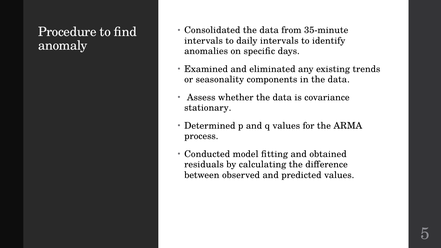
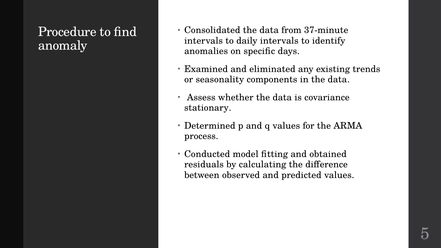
35-minute: 35-minute -> 37-minute
